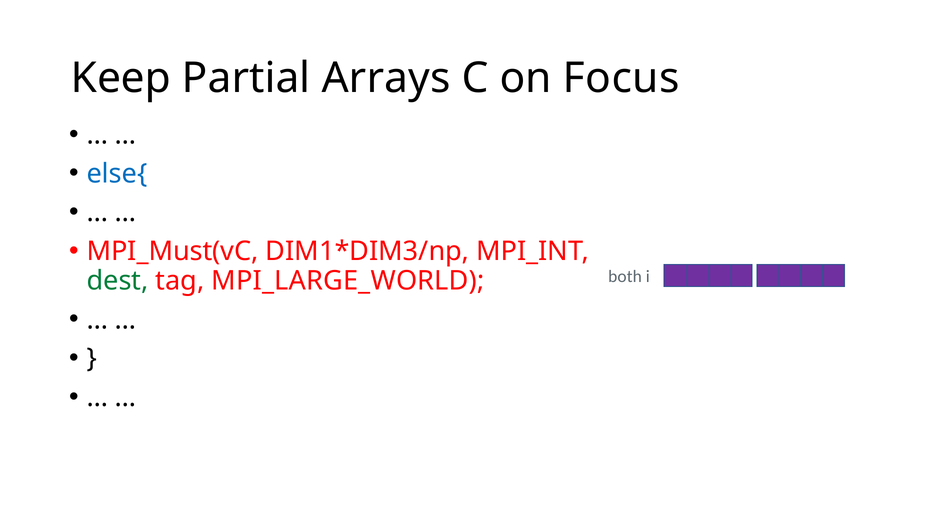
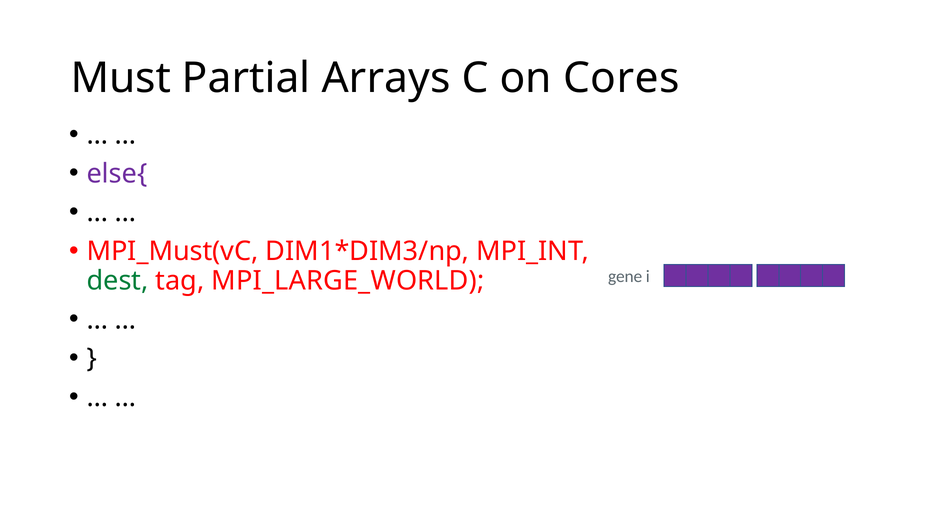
Keep: Keep -> Must
Focus: Focus -> Cores
else{ colour: blue -> purple
both: both -> gene
